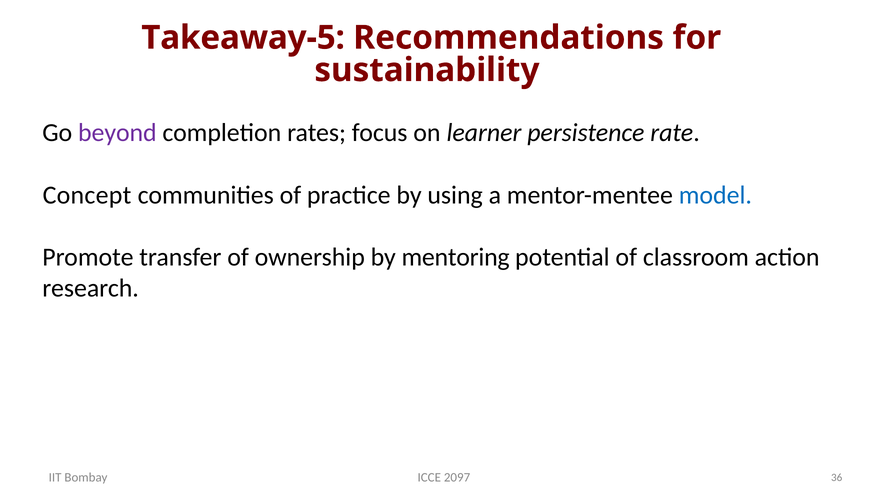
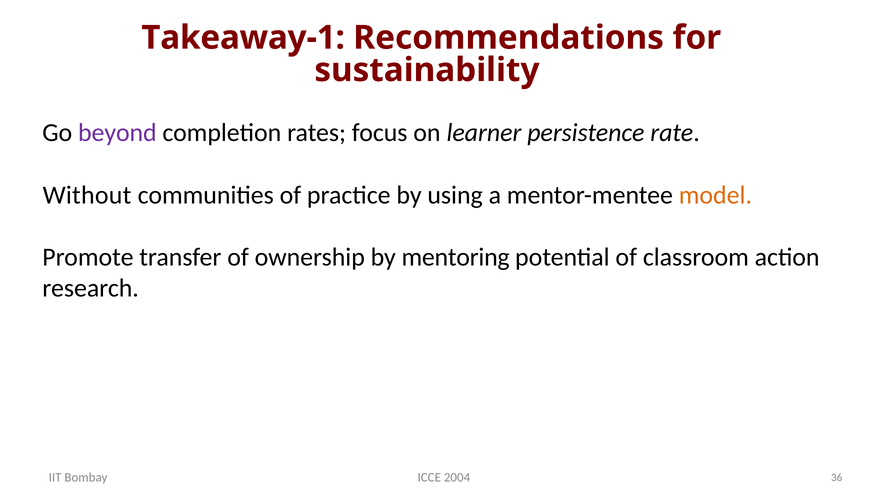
Takeaway-5: Takeaway-5 -> Takeaway-1
Concept: Concept -> Without
model colour: blue -> orange
2097: 2097 -> 2004
